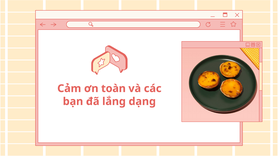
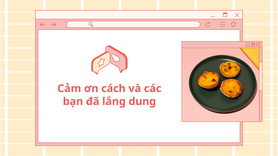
toàn: toàn -> cách
dạng: dạng -> dụng
